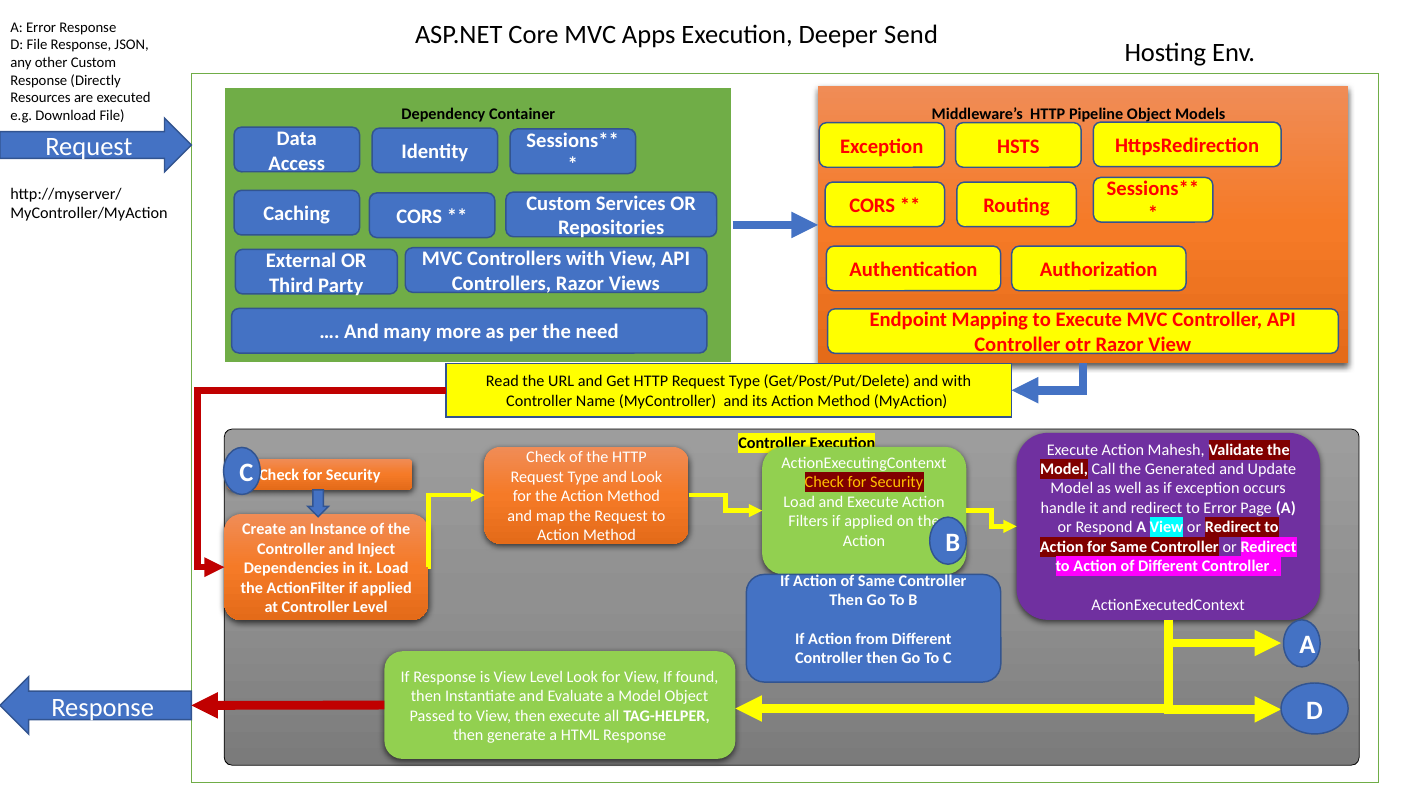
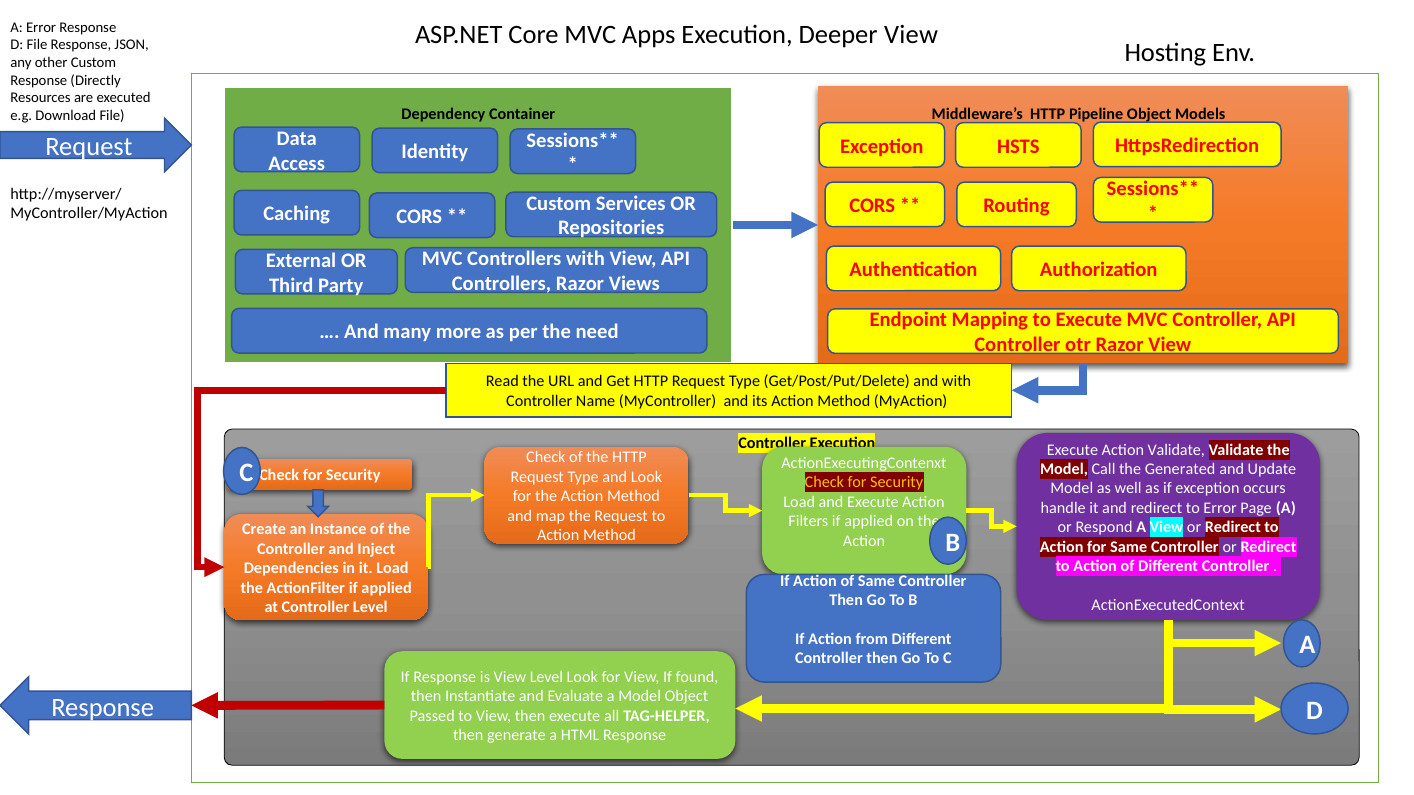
Deeper Send: Send -> View
Action Mahesh: Mahesh -> Validate
